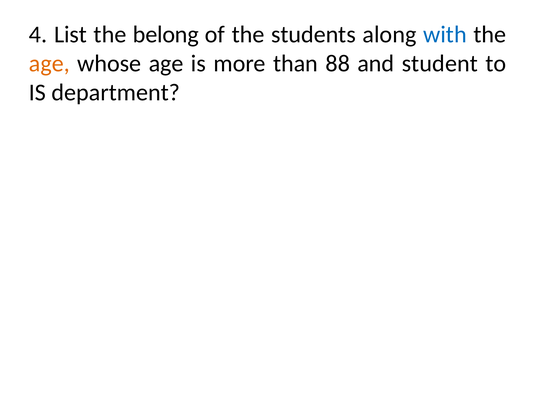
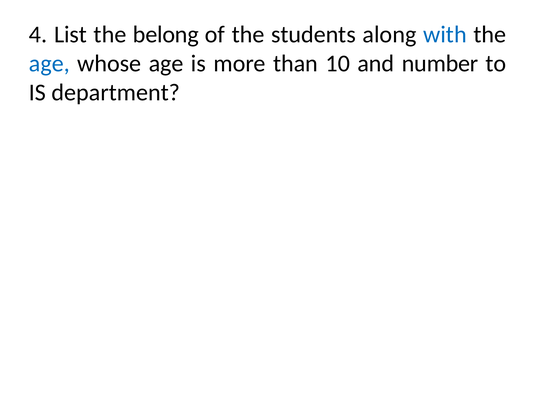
age at (49, 63) colour: orange -> blue
88: 88 -> 10
student: student -> number
